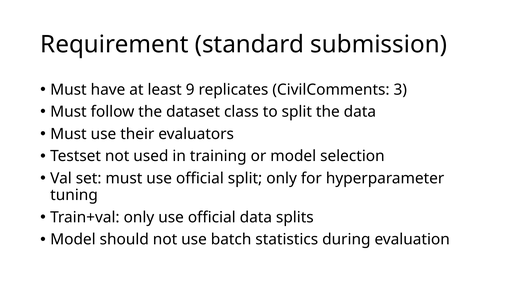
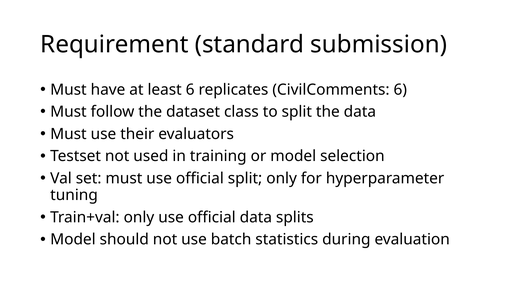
least 9: 9 -> 6
CivilComments 3: 3 -> 6
